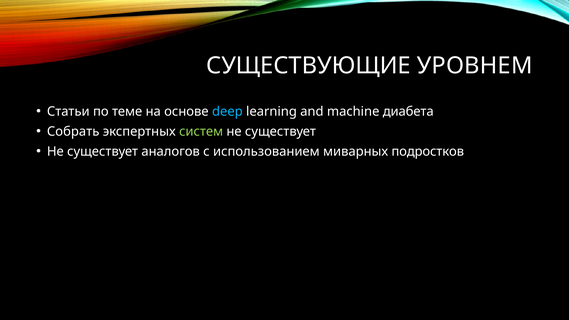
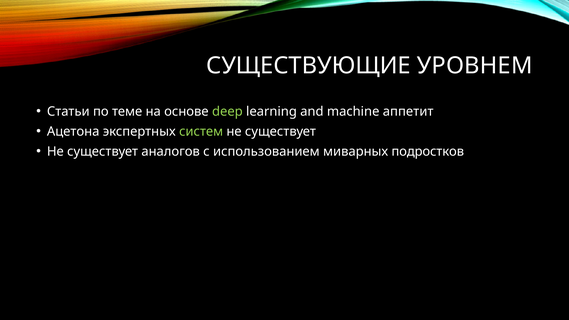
deep colour: light blue -> light green
диабета: диабета -> аппетит
Собрать: Собрать -> Ацетона
